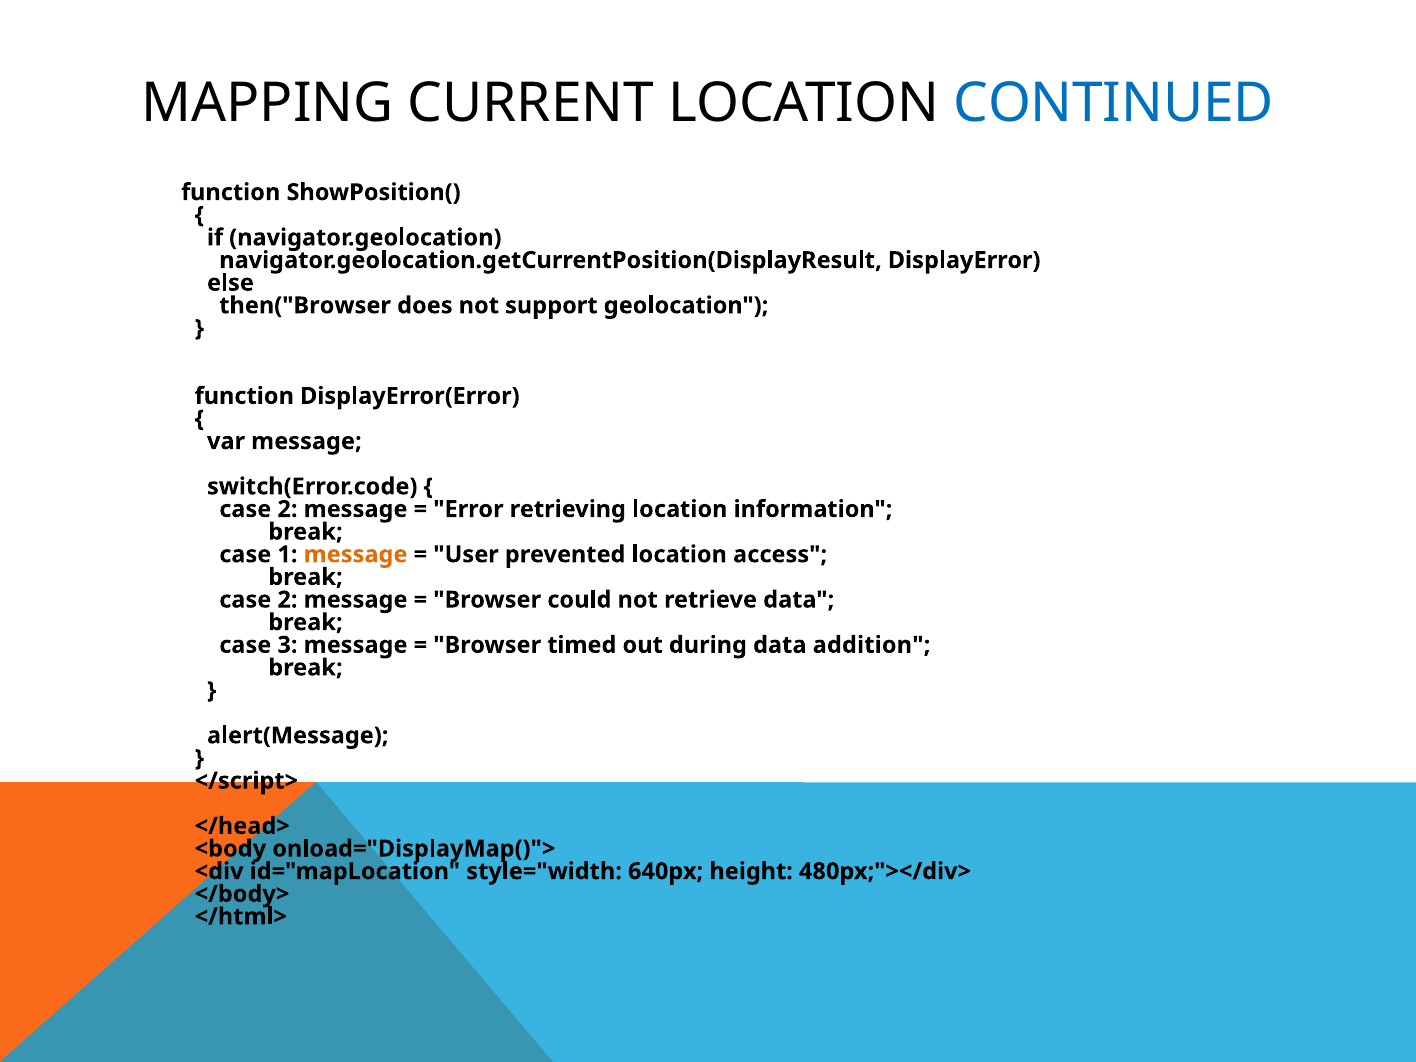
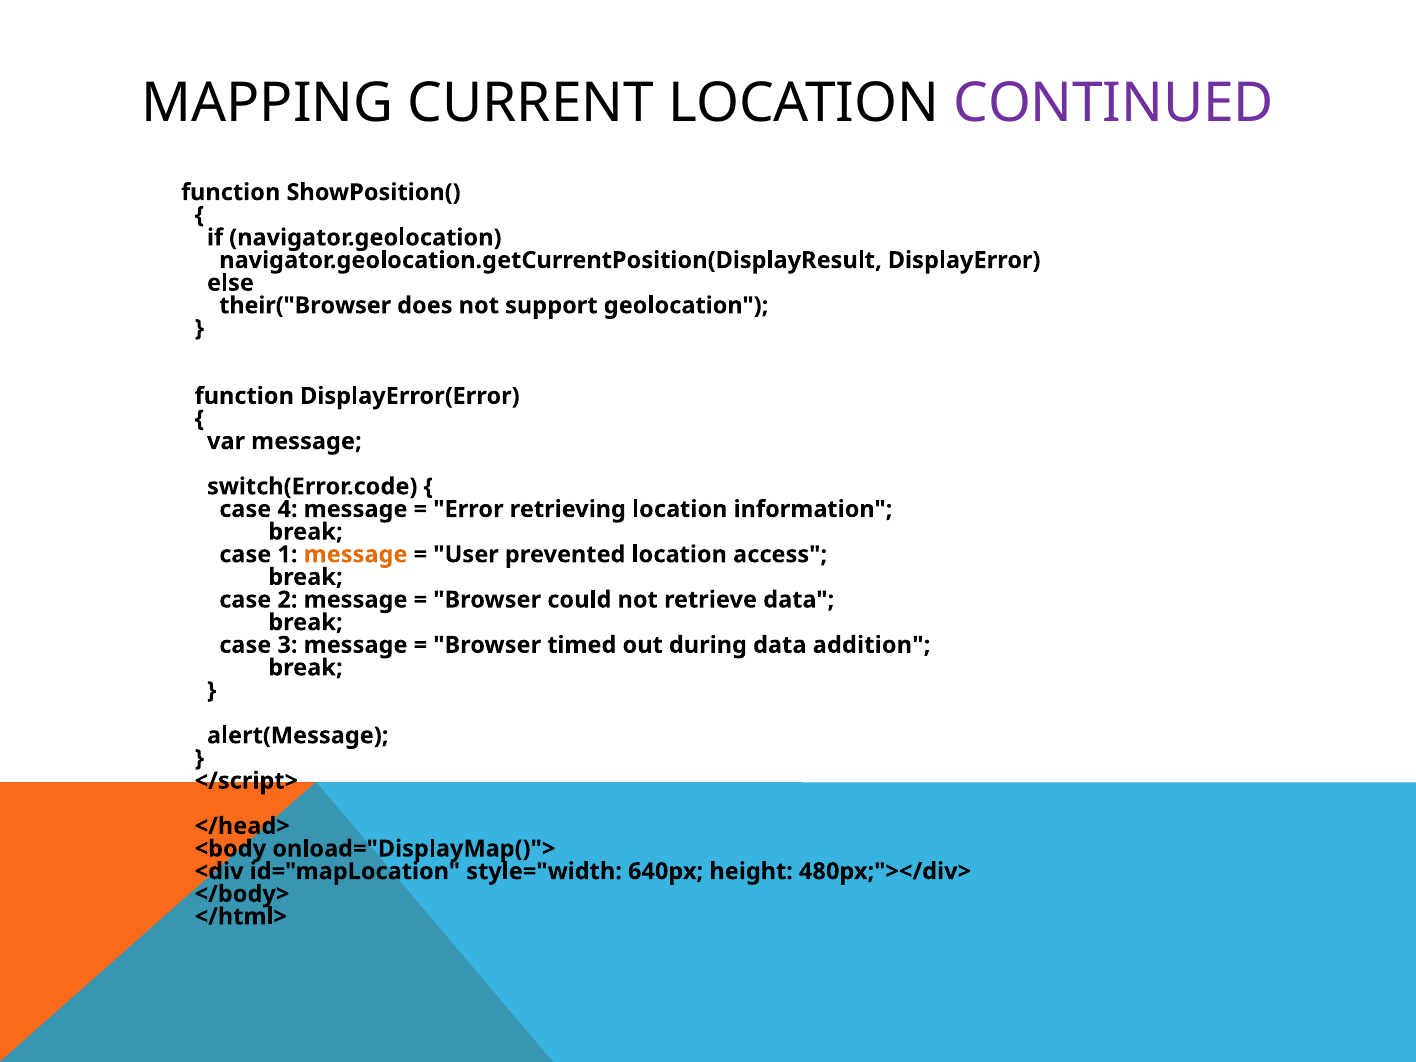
CONTINUED colour: blue -> purple
then("Browser: then("Browser -> their("Browser
2 at (288, 509): 2 -> 4
